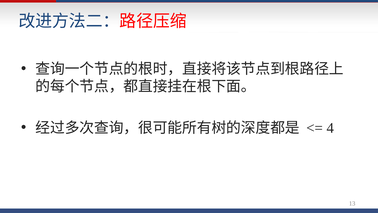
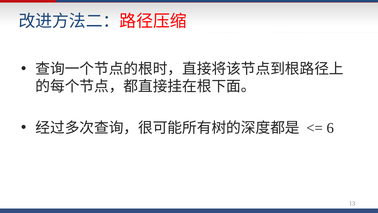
4: 4 -> 6
